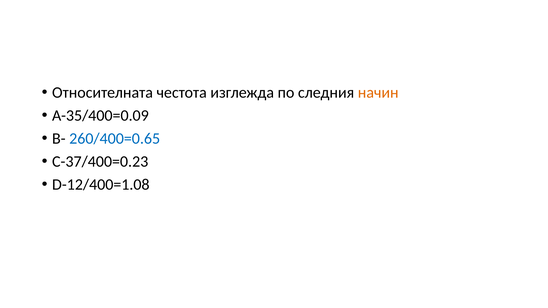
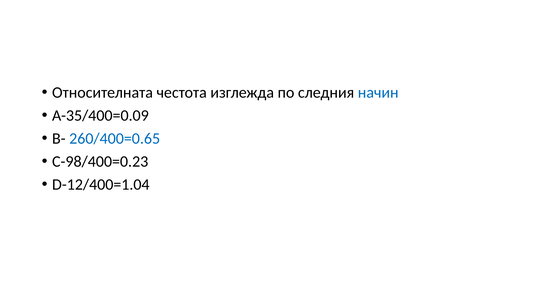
начин colour: orange -> blue
C-37/400=0.23: C-37/400=0.23 -> C-98/400=0.23
D-12/400=1.08: D-12/400=1.08 -> D-12/400=1.04
